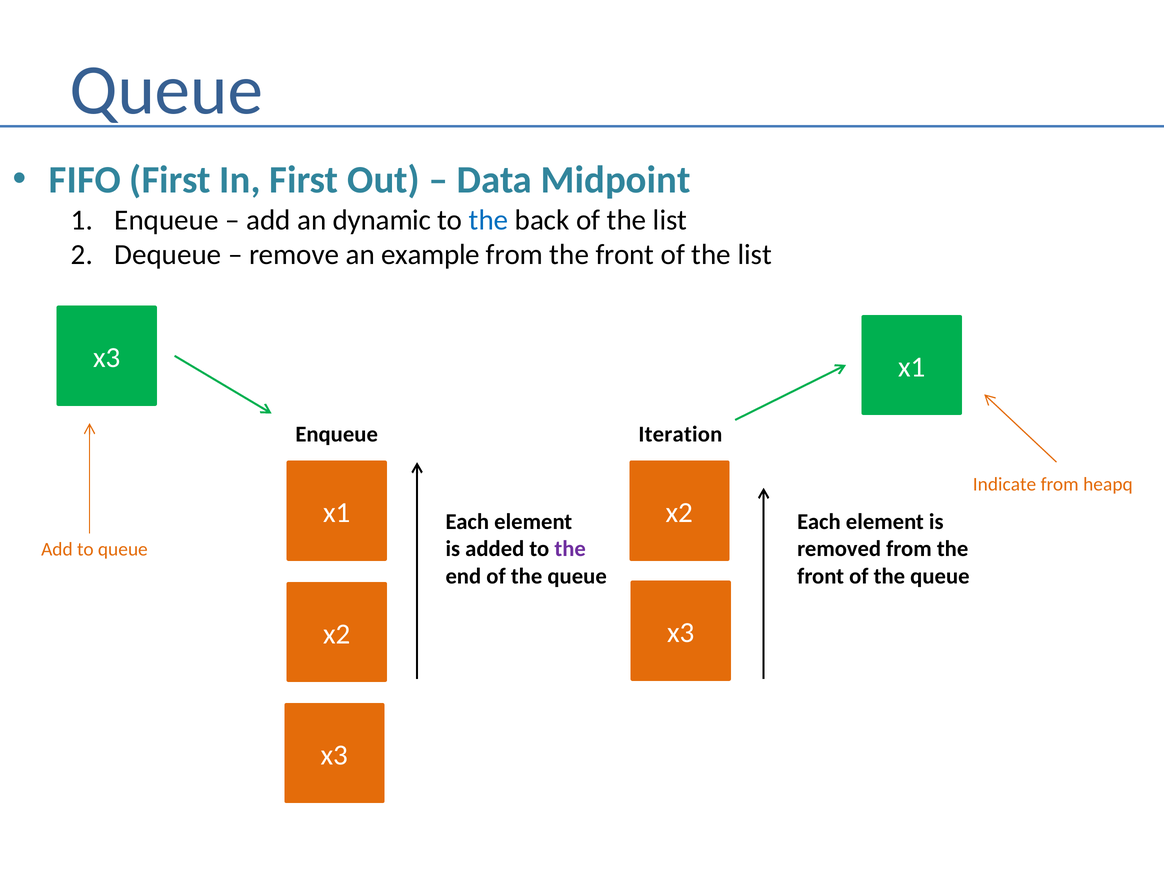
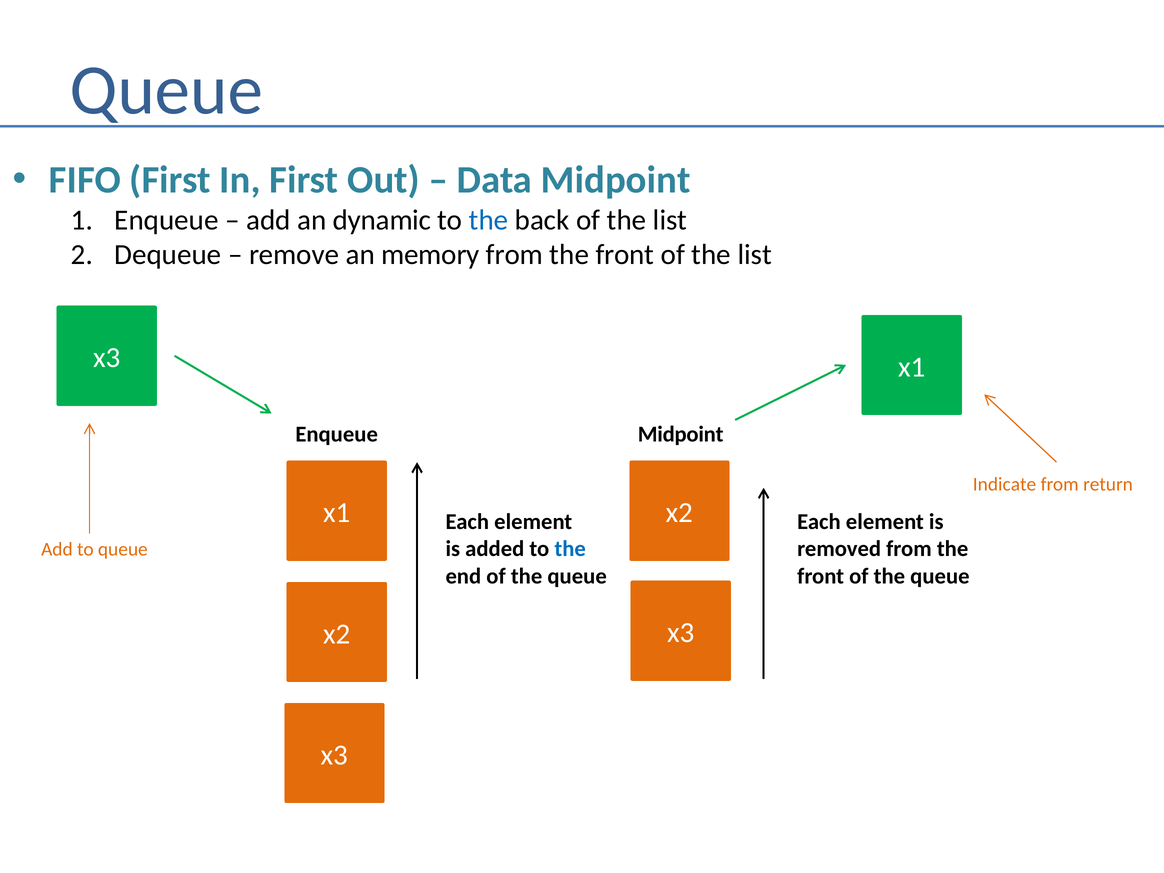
example: example -> memory
Iteration at (680, 434): Iteration -> Midpoint
heapq: heapq -> return
the at (570, 549) colour: purple -> blue
